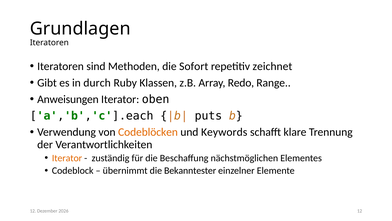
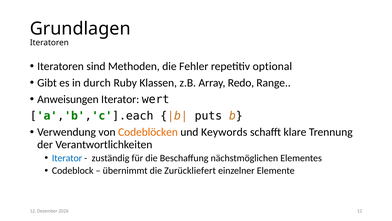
Sofort: Sofort -> Fehler
zeichnet: zeichnet -> optional
oben: oben -> wert
Iterator at (67, 158) colour: orange -> blue
Bekanntester: Bekanntester -> Zurückliefert
